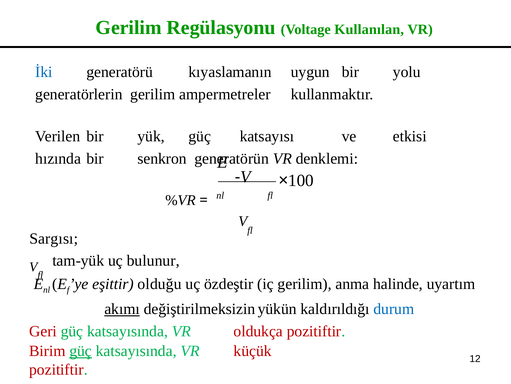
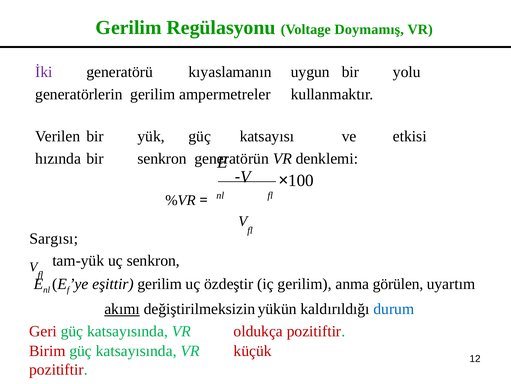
Kullanılan: Kullanılan -> Doymamış
İki colour: blue -> purple
uç bulunur: bulunur -> senkron
eşittir olduğu: olduğu -> gerilim
halinde: halinde -> görülen
güç at (81, 350) underline: present -> none
